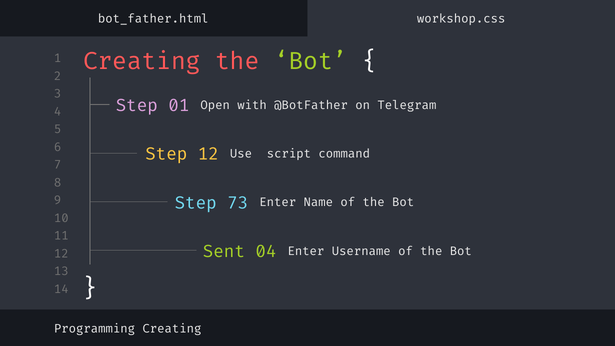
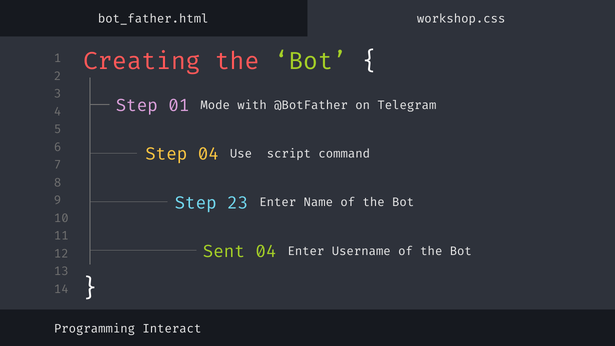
Open: Open -> Mode
Step 12: 12 -> 04
73: 73 -> 23
Programming Creating: Creating -> Interact
